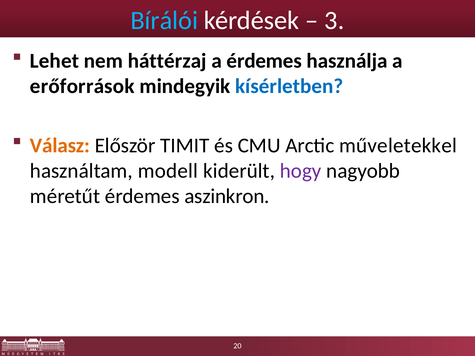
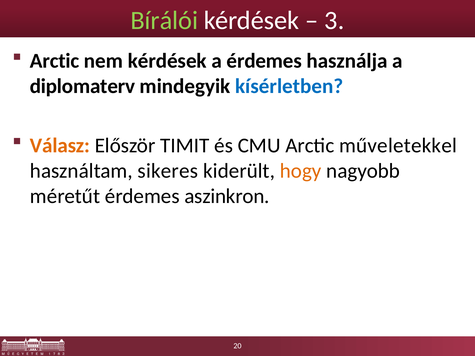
Bírálói colour: light blue -> light green
Lehet at (54, 61): Lehet -> Arctic
nem háttérzaj: háttérzaj -> kérdések
erőforrások: erőforrások -> diplomaterv
modell: modell -> sikeres
hogy colour: purple -> orange
